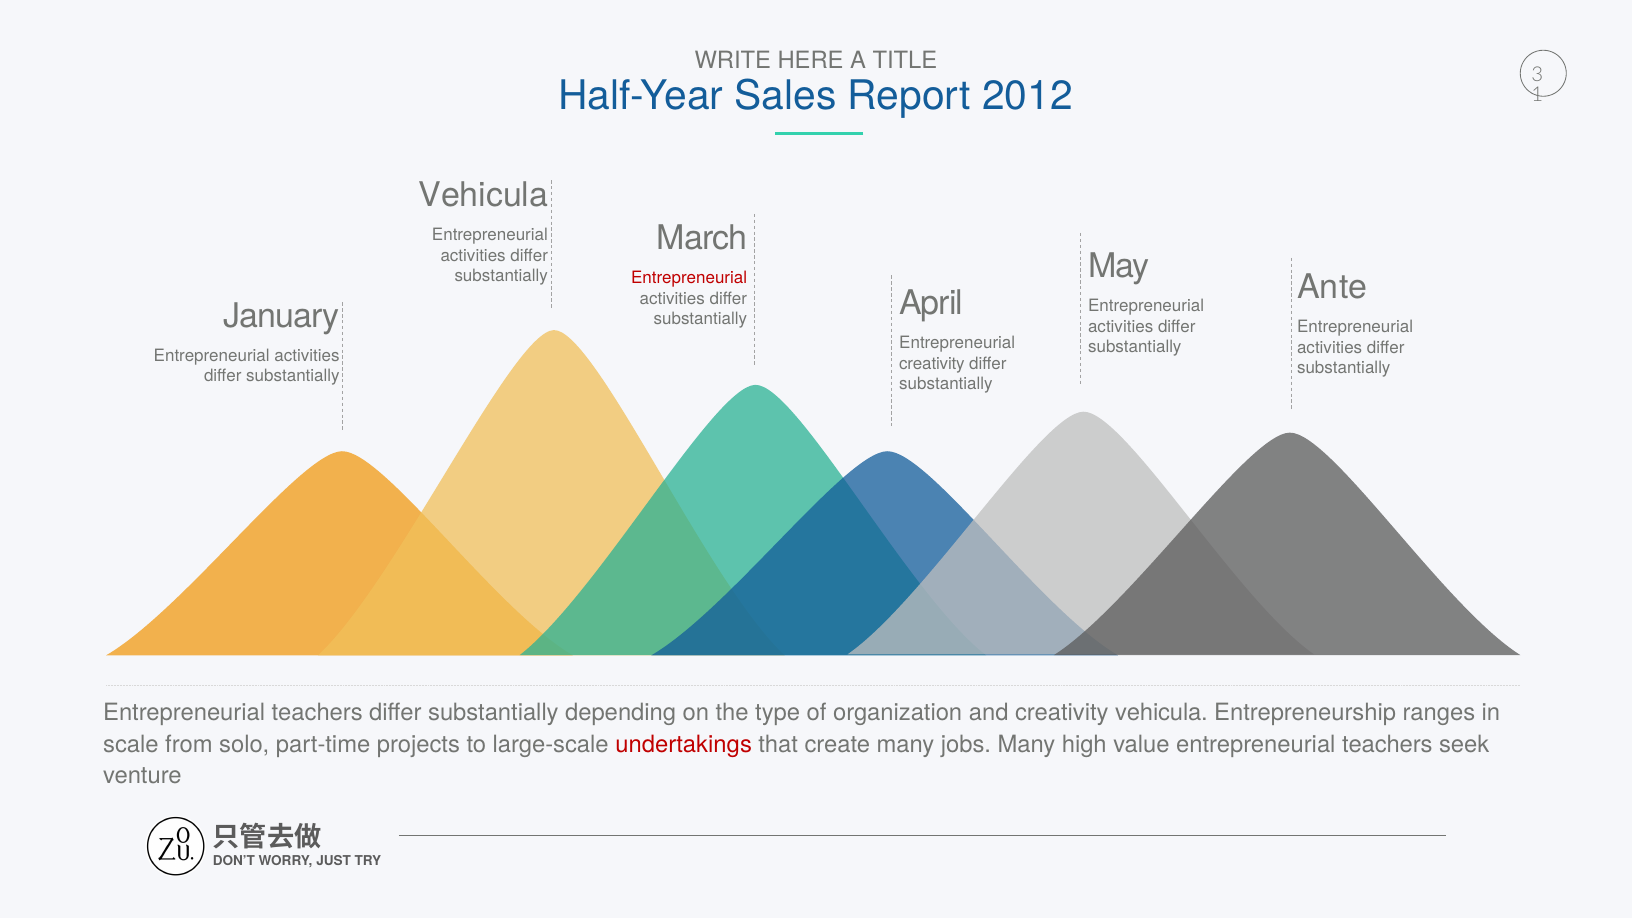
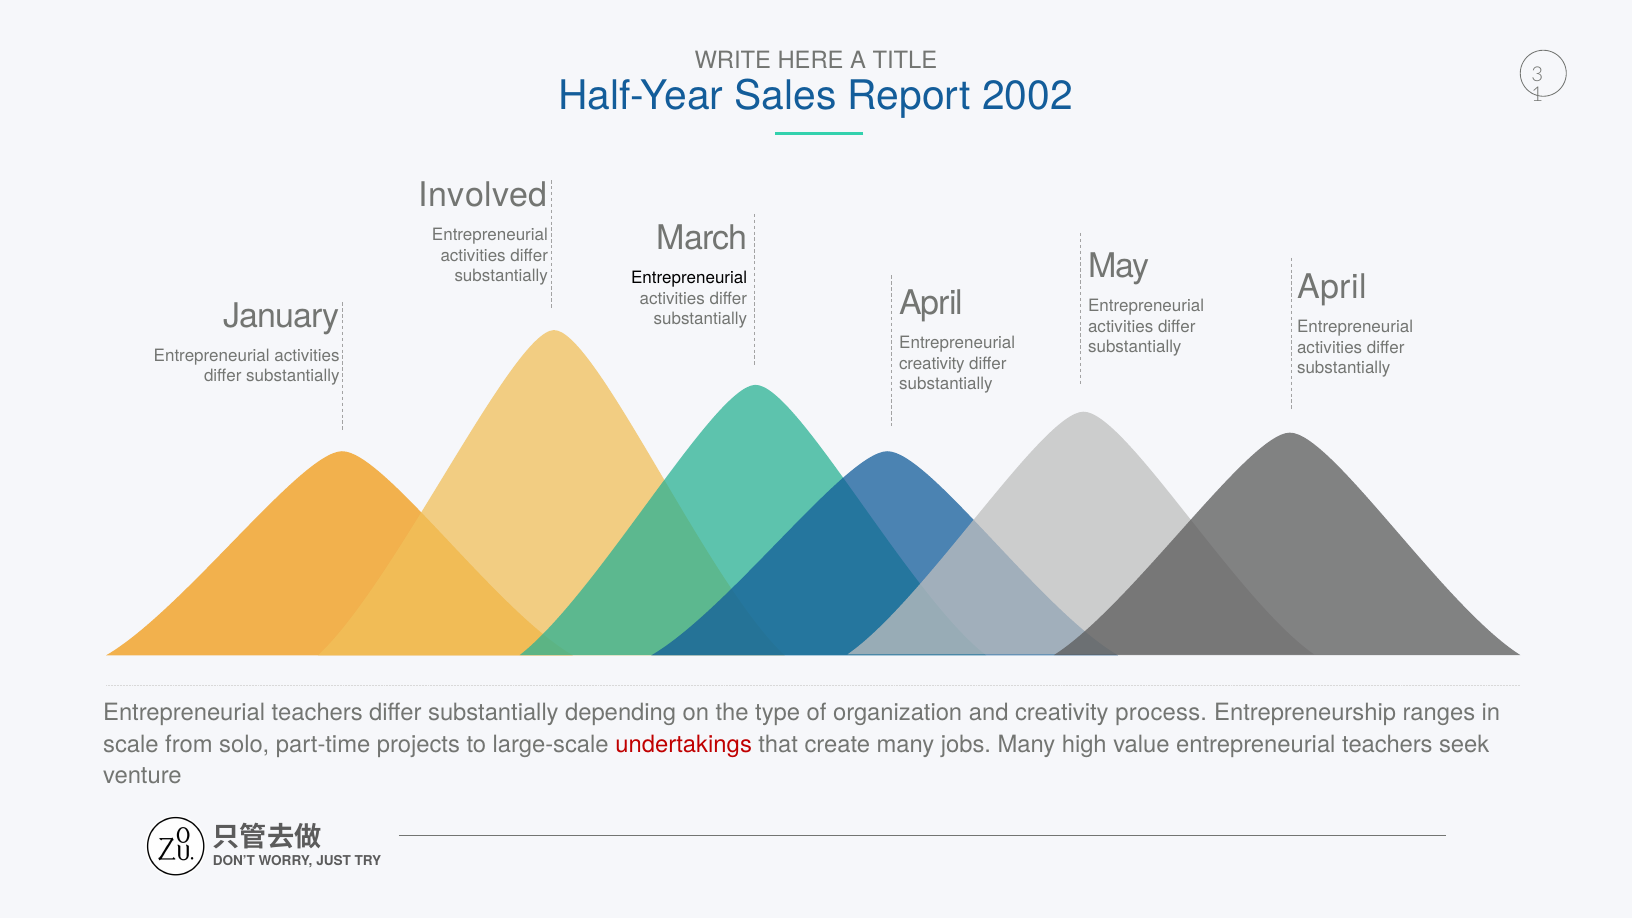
2012: 2012 -> 2002
Vehicula at (483, 196): Vehicula -> Involved
Entrepreneurial at (689, 278) colour: red -> black
Ante at (1332, 288): Ante -> April
creativity vehicula: vehicula -> process
